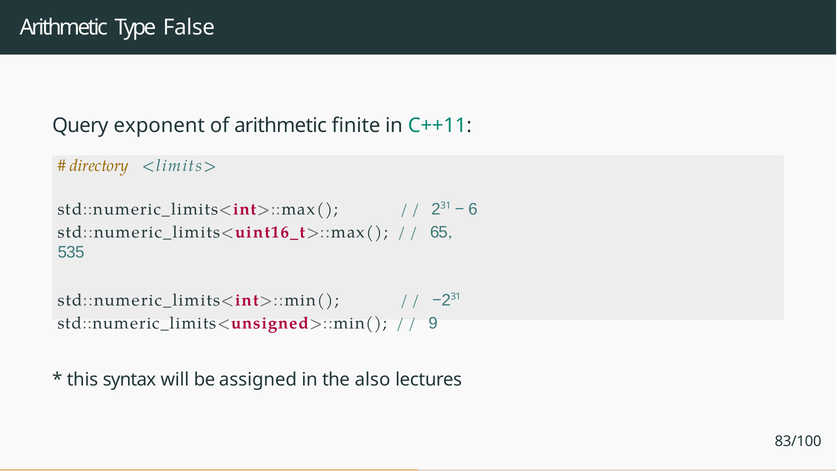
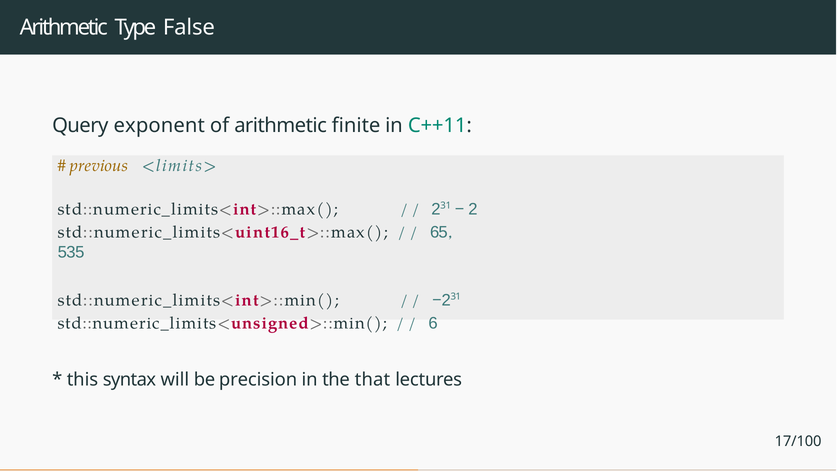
directory: directory -> previous
6: 6 -> 2
9: 9 -> 6
assigned: assigned -> precision
also: also -> that
83/100: 83/100 -> 17/100
